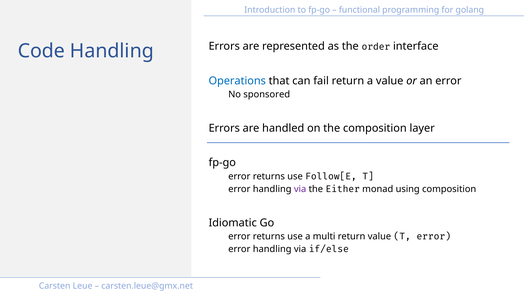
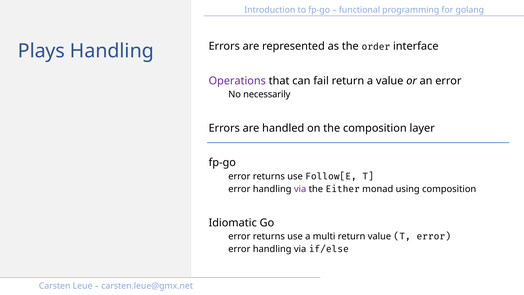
Code: Code -> Plays
Operations colour: blue -> purple
sponsored: sponsored -> necessarily
